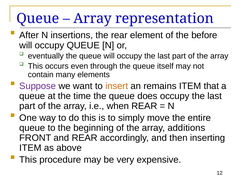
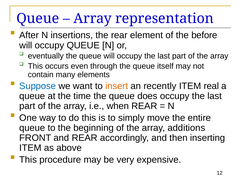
Suppose colour: purple -> blue
remains: remains -> recently
that: that -> real
